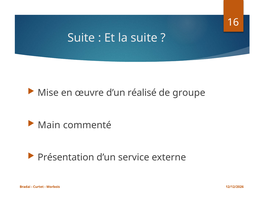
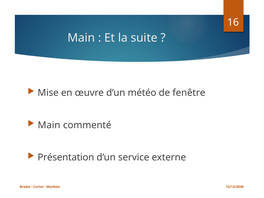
Suite at (81, 38): Suite -> Main
réalisé: réalisé -> météo
groupe: groupe -> fenêtre
